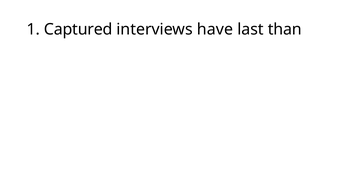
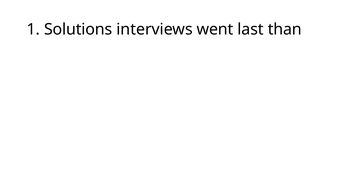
Captured: Captured -> Solutions
have: have -> went
